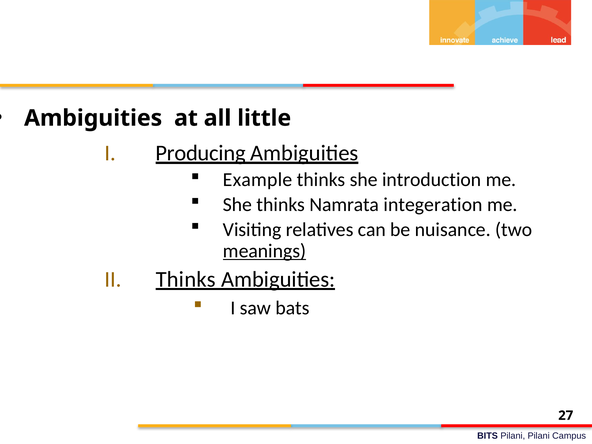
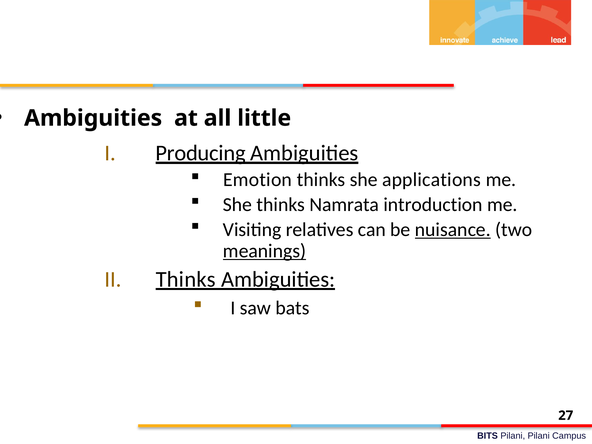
Example: Example -> Emotion
introduction: introduction -> applications
integeration: integeration -> introduction
nuisance underline: none -> present
